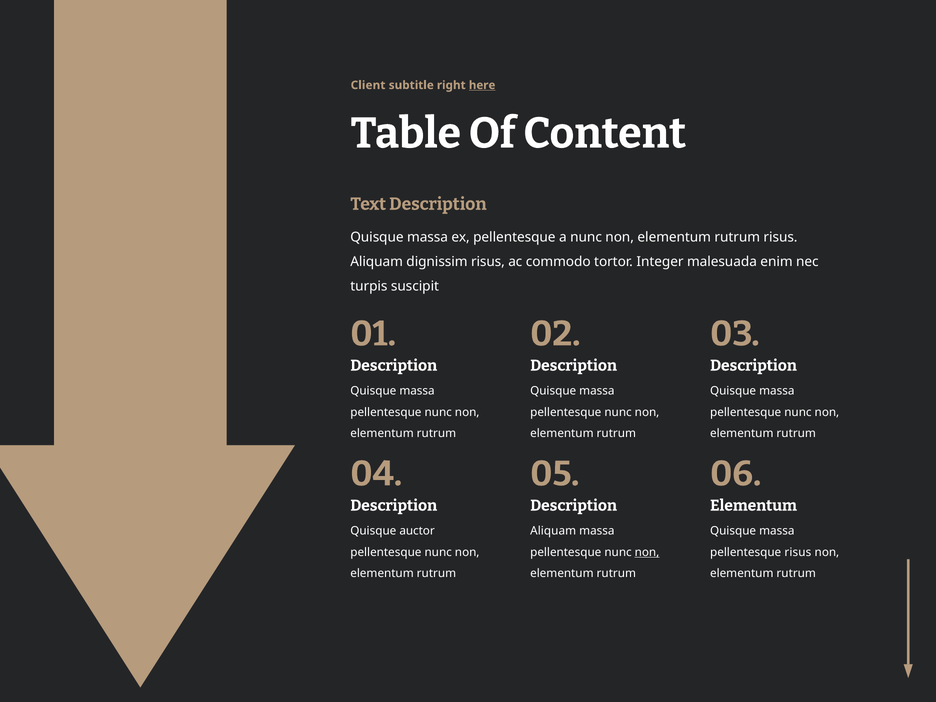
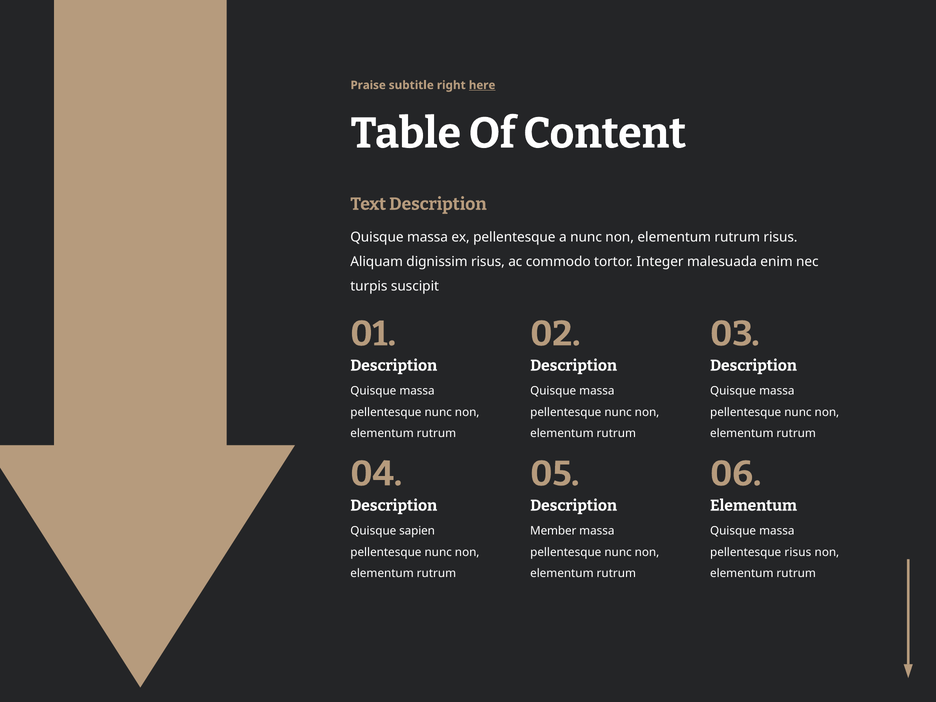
Client: Client -> Praise
auctor: auctor -> sapien
Aliquam at (553, 531): Aliquam -> Member
non at (647, 552) underline: present -> none
